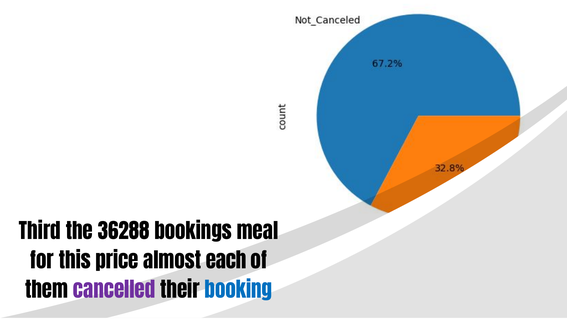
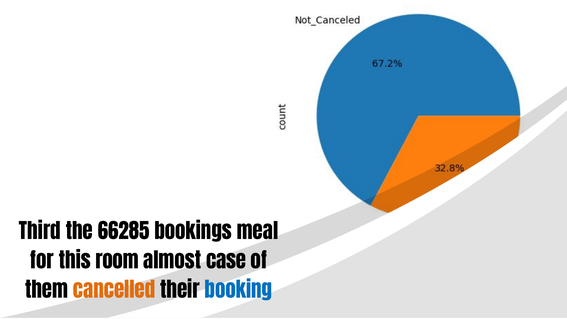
36288: 36288 -> 66285
price: price -> room
each: each -> case
cancelled colour: purple -> orange
